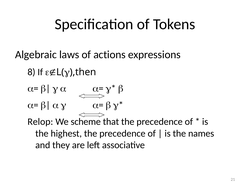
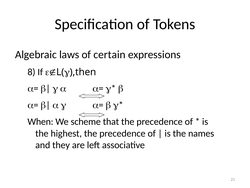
actions: actions -> certain
Relop: Relop -> When
